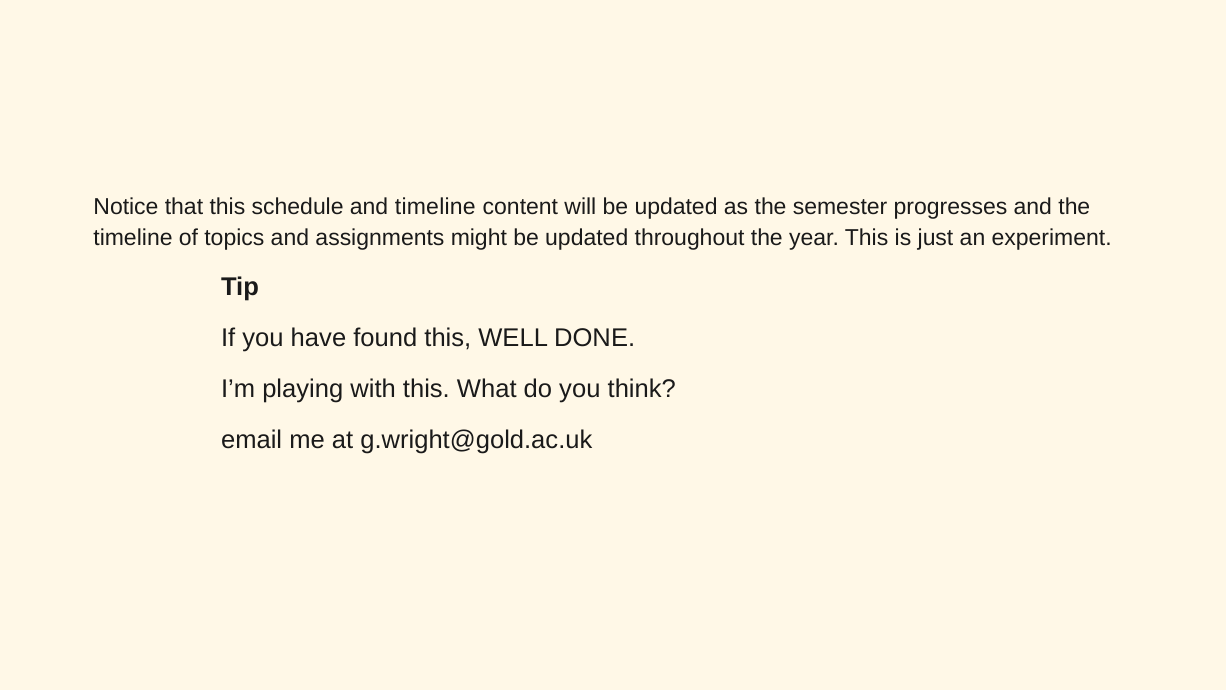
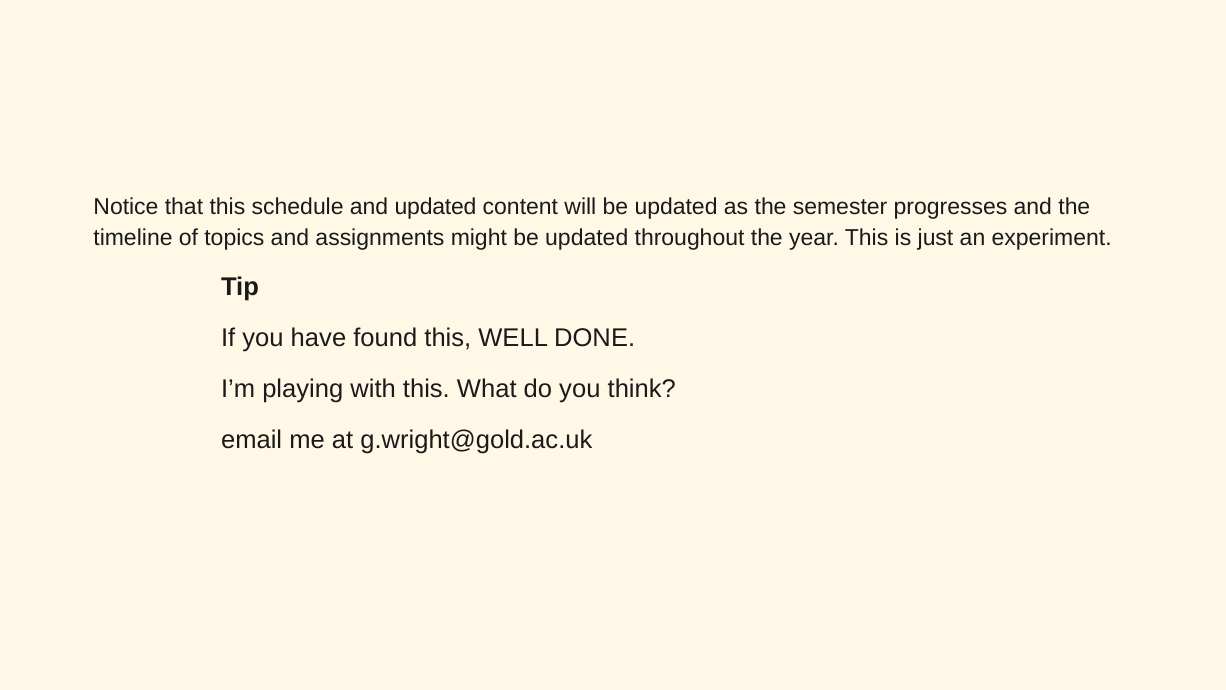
and timeline: timeline -> updated
